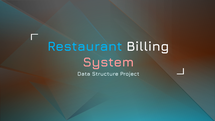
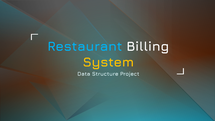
System colour: pink -> yellow
